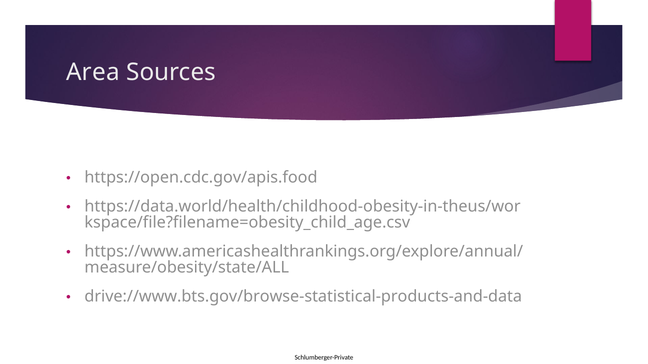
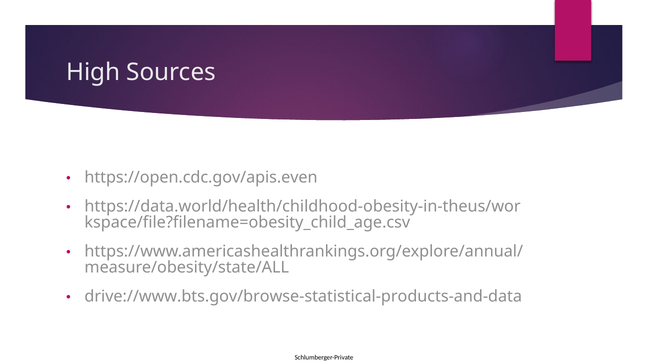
Area: Area -> High
https://open.cdc.gov/apis.food: https://open.cdc.gov/apis.food -> https://open.cdc.gov/apis.even
